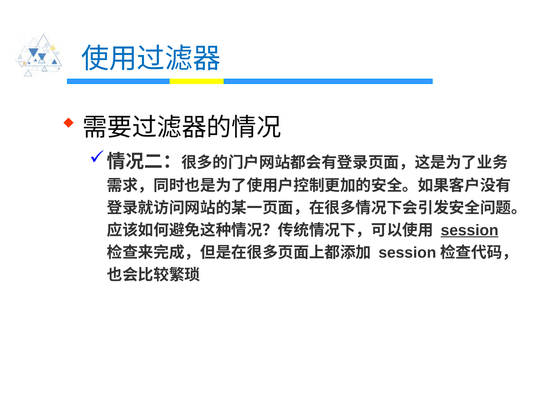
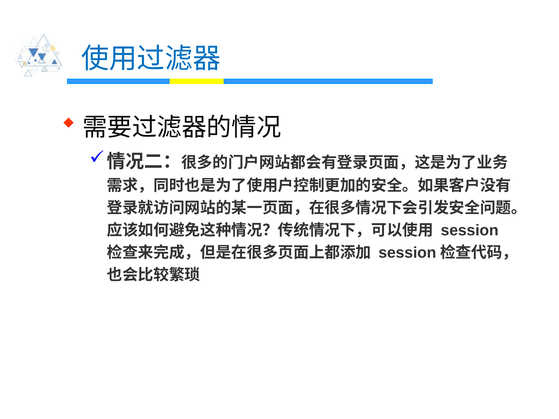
session underline: present -> none
